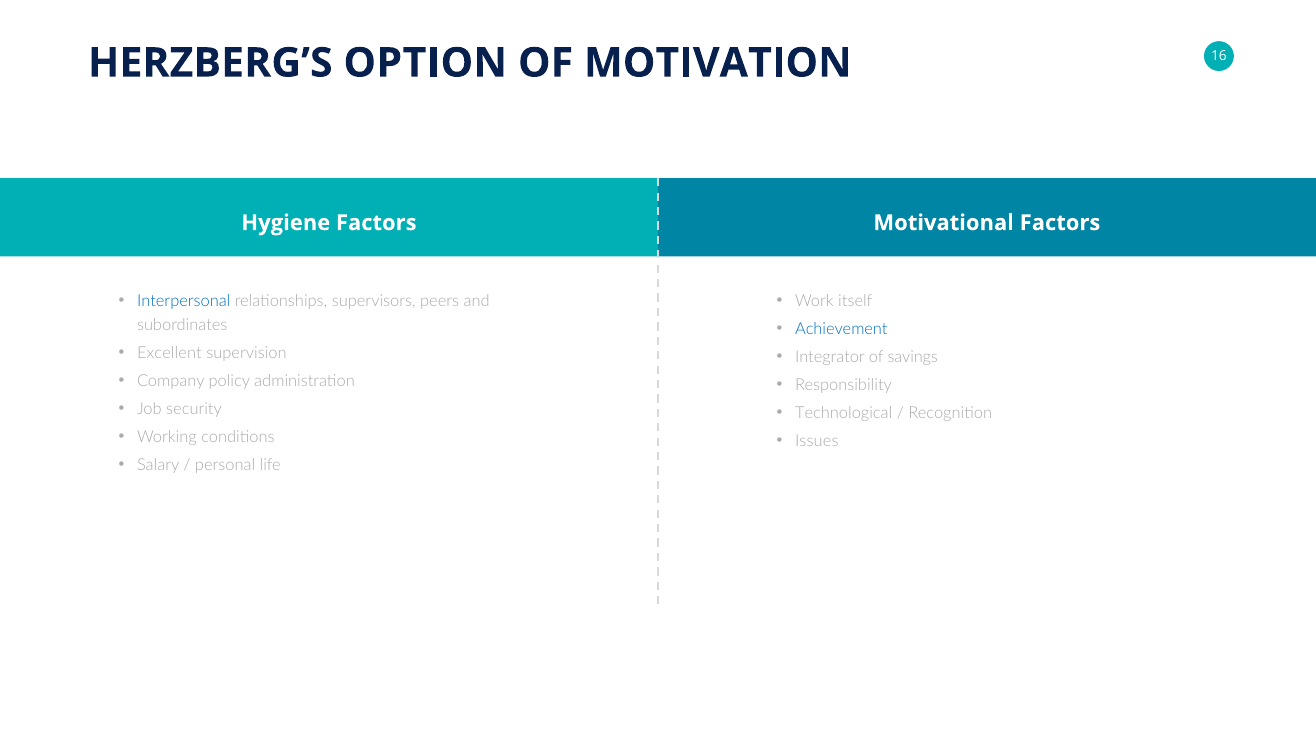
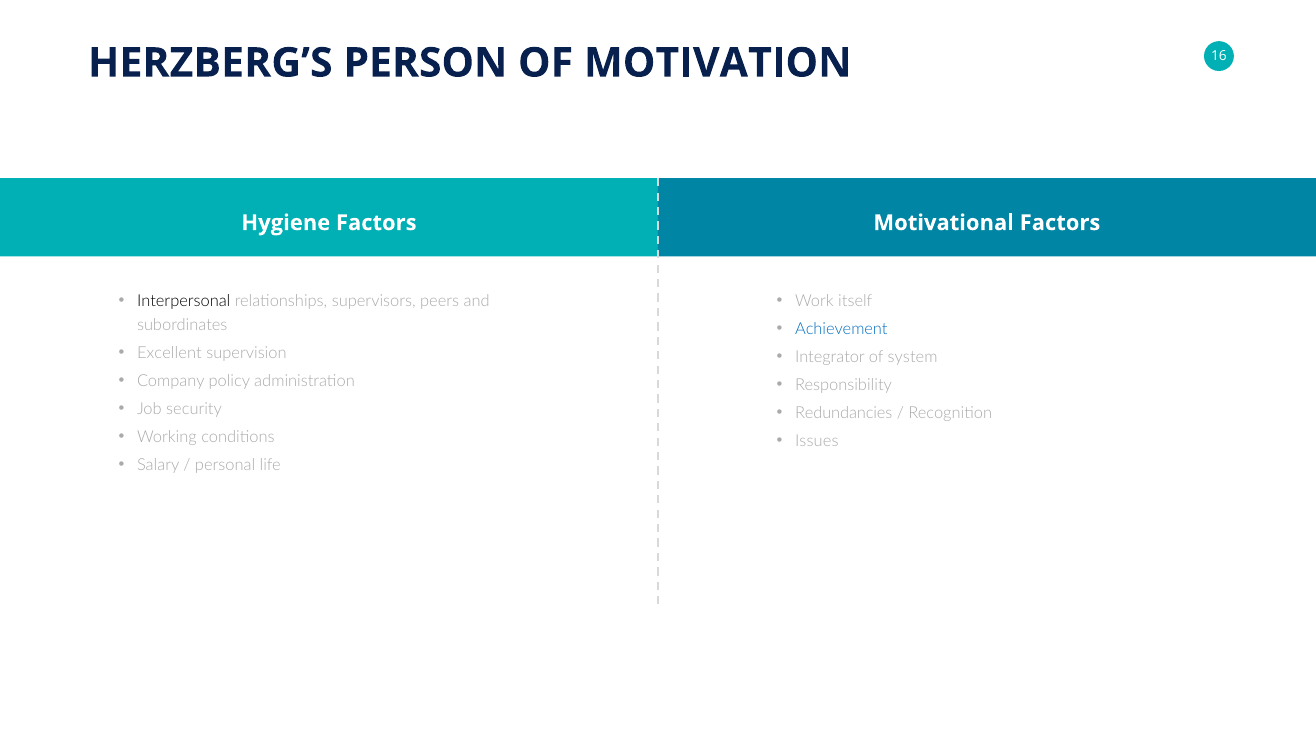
OPTION: OPTION -> PERSON
Interpersonal colour: blue -> black
savings: savings -> system
Technological: Technological -> Redundancies
